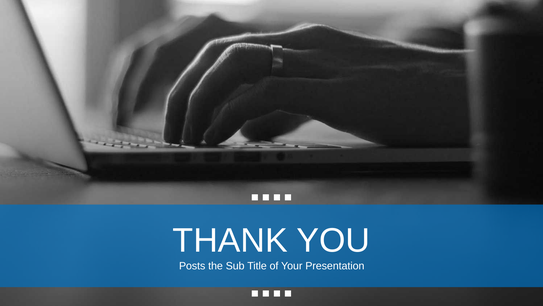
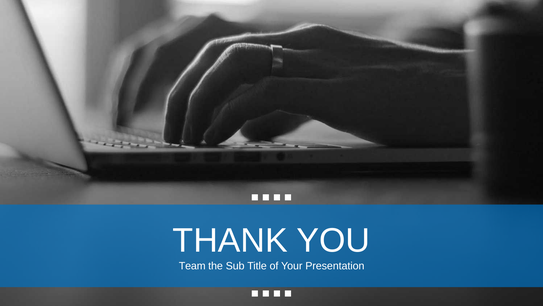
Posts: Posts -> Team
